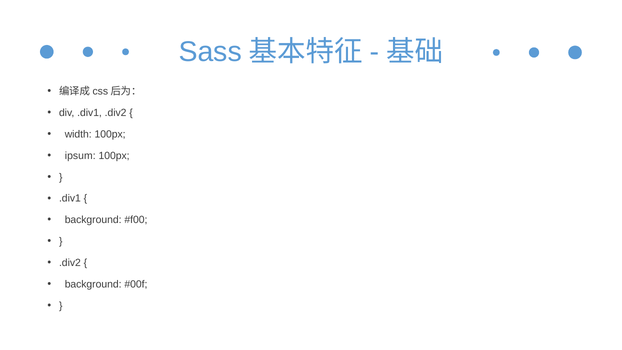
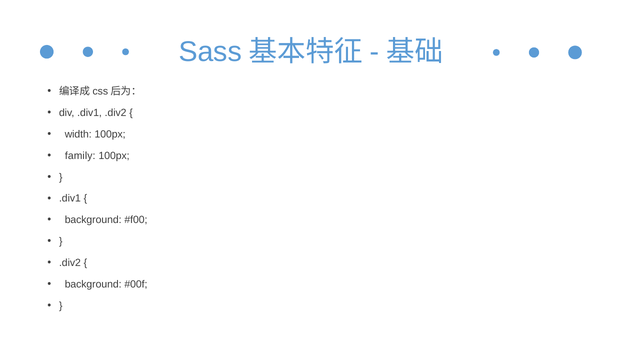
ipsum: ipsum -> family
